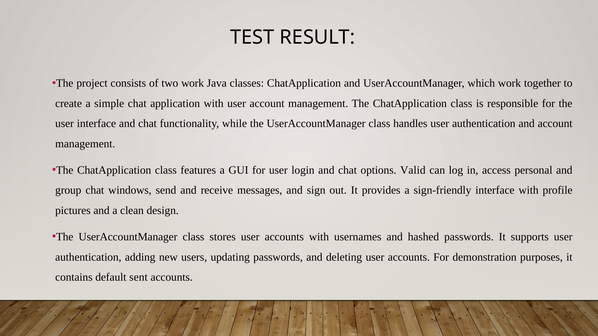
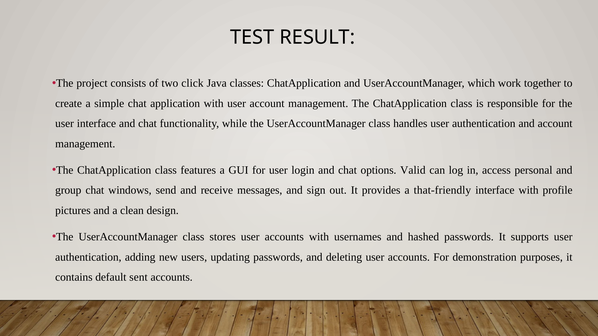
two work: work -> click
sign-friendly: sign-friendly -> that-friendly
